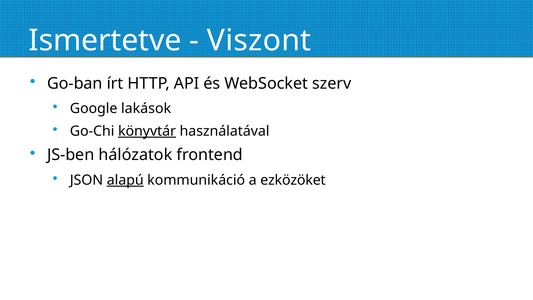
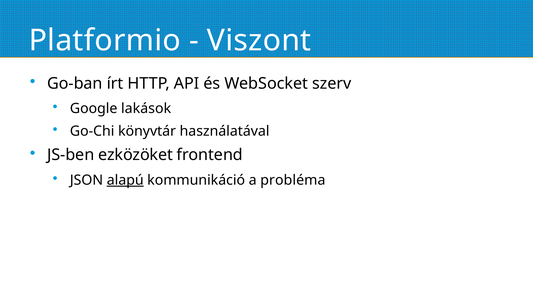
Ismertetve: Ismertetve -> Platformio
könyvtár underline: present -> none
hálózatok: hálózatok -> ezközöket
ezközöket: ezközöket -> probléma
